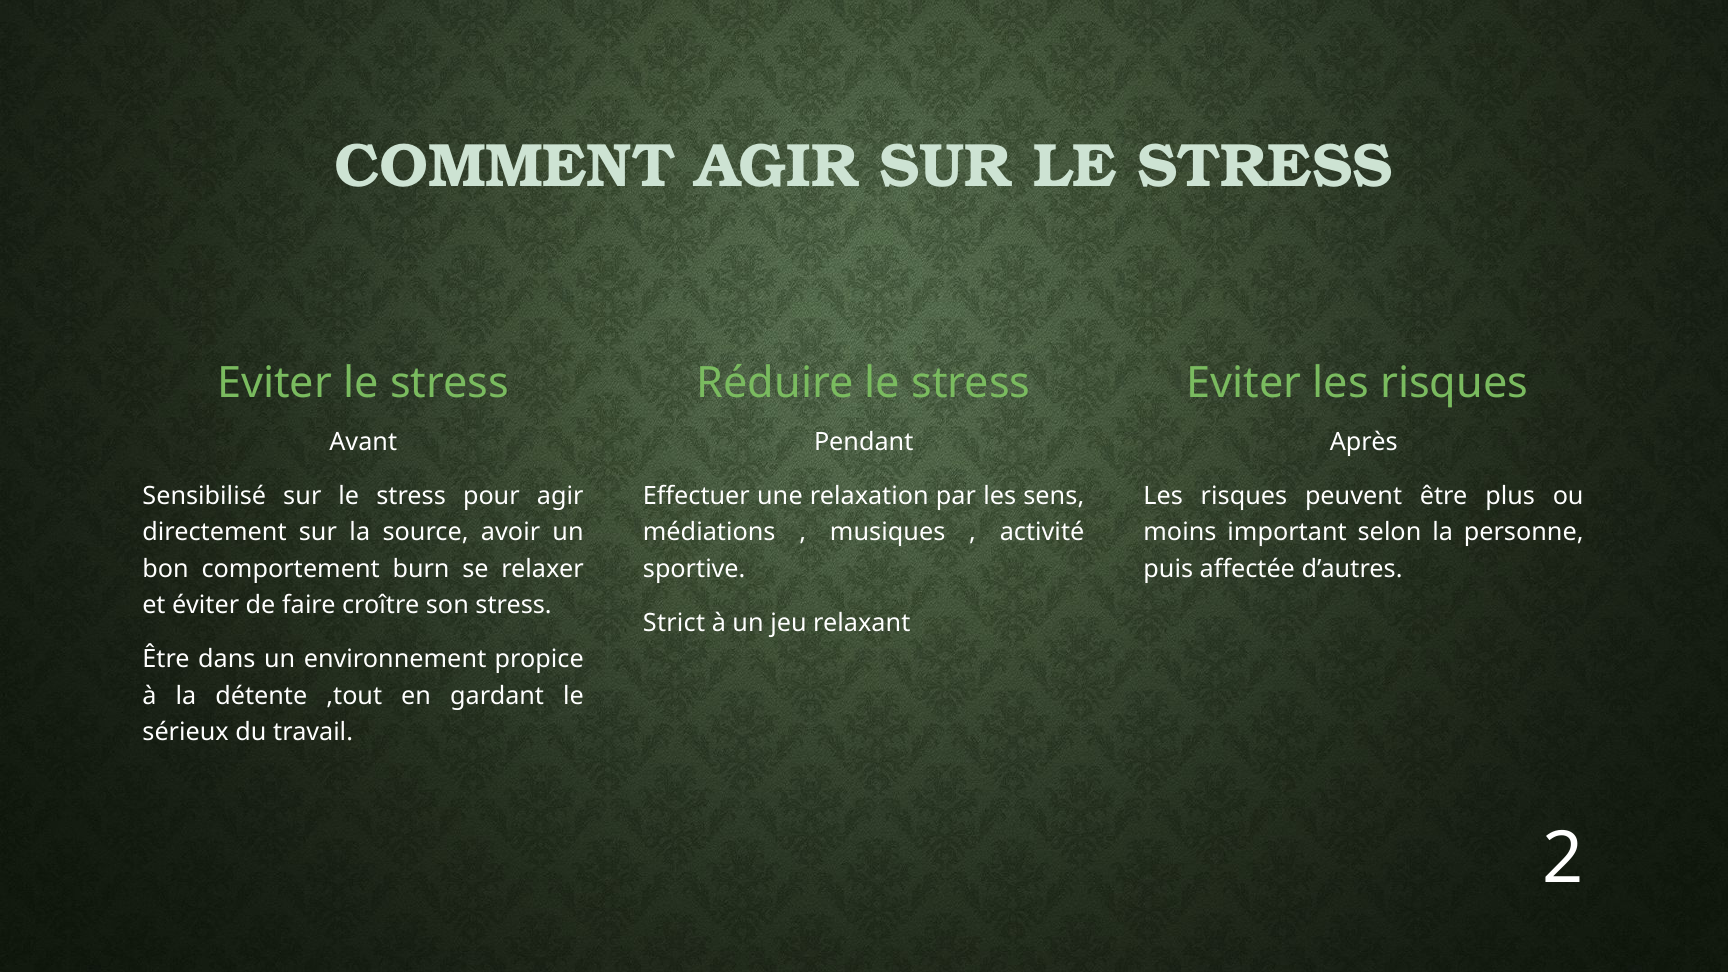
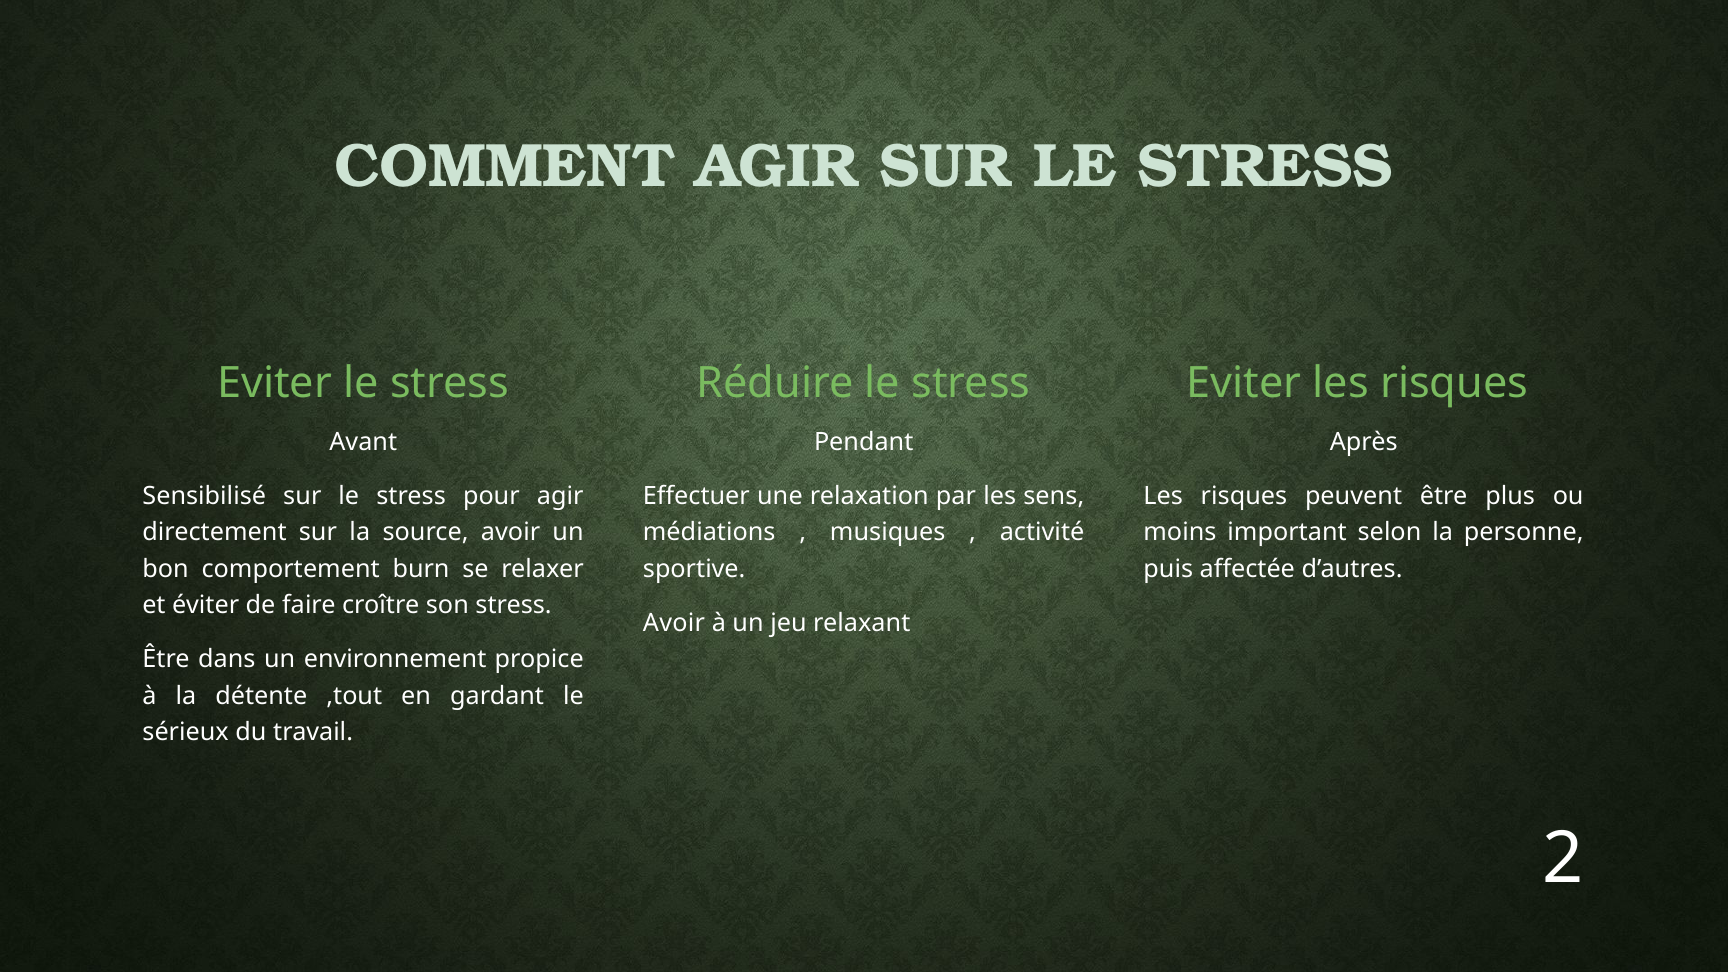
Strict at (674, 623): Strict -> Avoir
